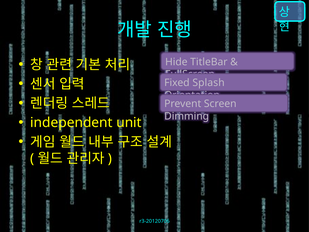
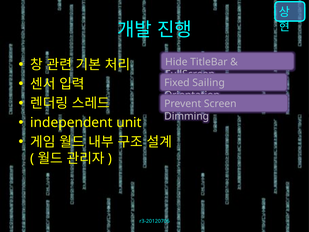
Splash: Splash -> Sailing
